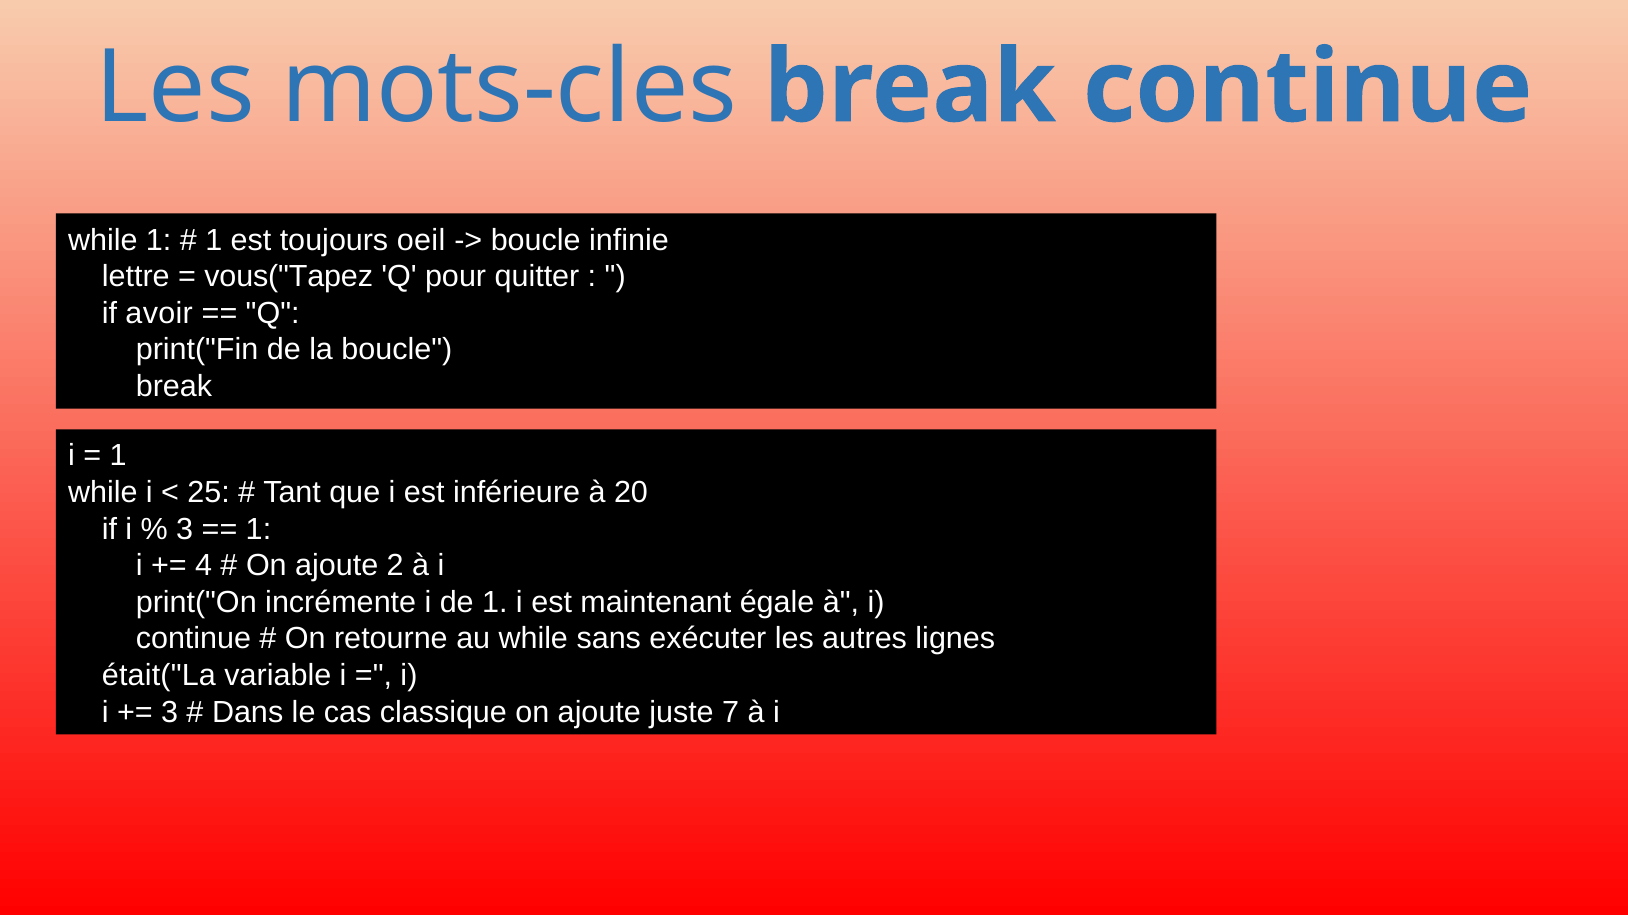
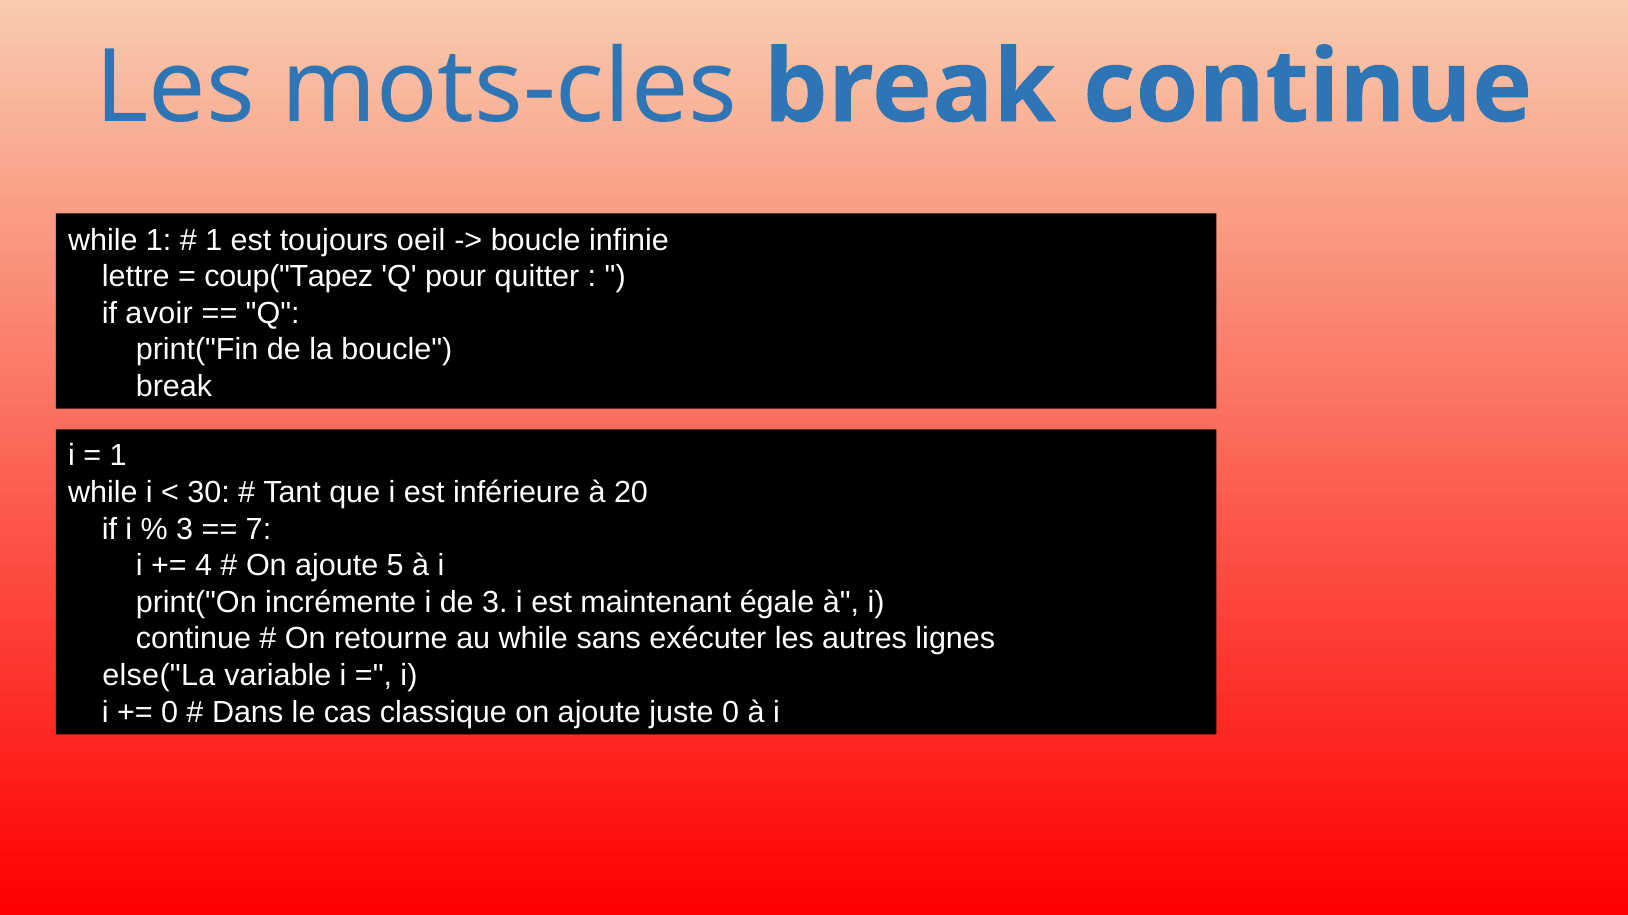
vous("Tapez: vous("Tapez -> coup("Tapez
25: 25 -> 30
1 at (258, 530): 1 -> 7
2: 2 -> 5
de 1: 1 -> 3
était("La: était("La -> else("La
3 at (170, 713): 3 -> 0
juste 7: 7 -> 0
